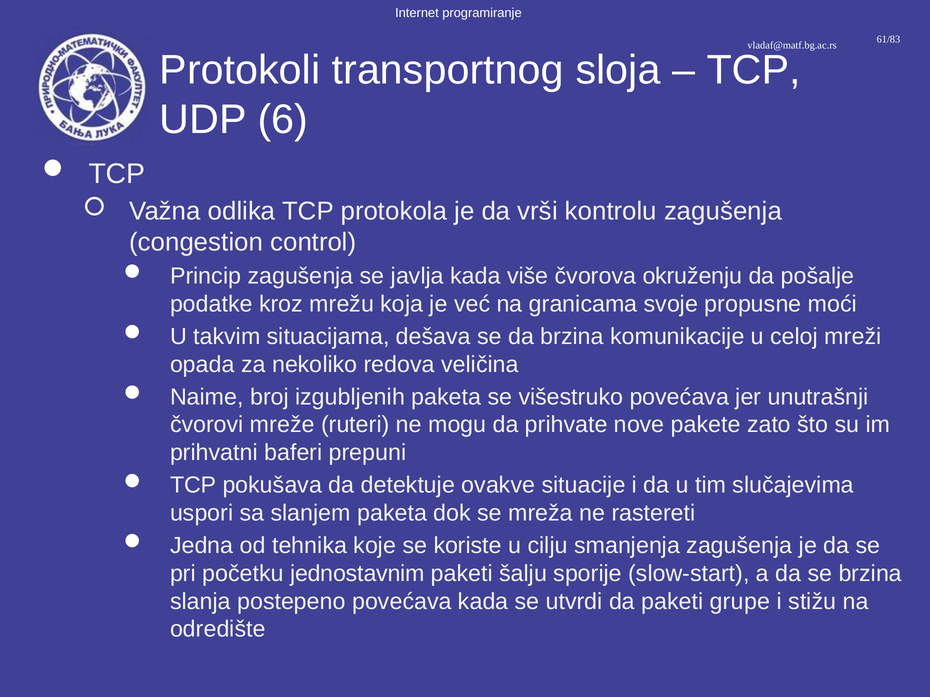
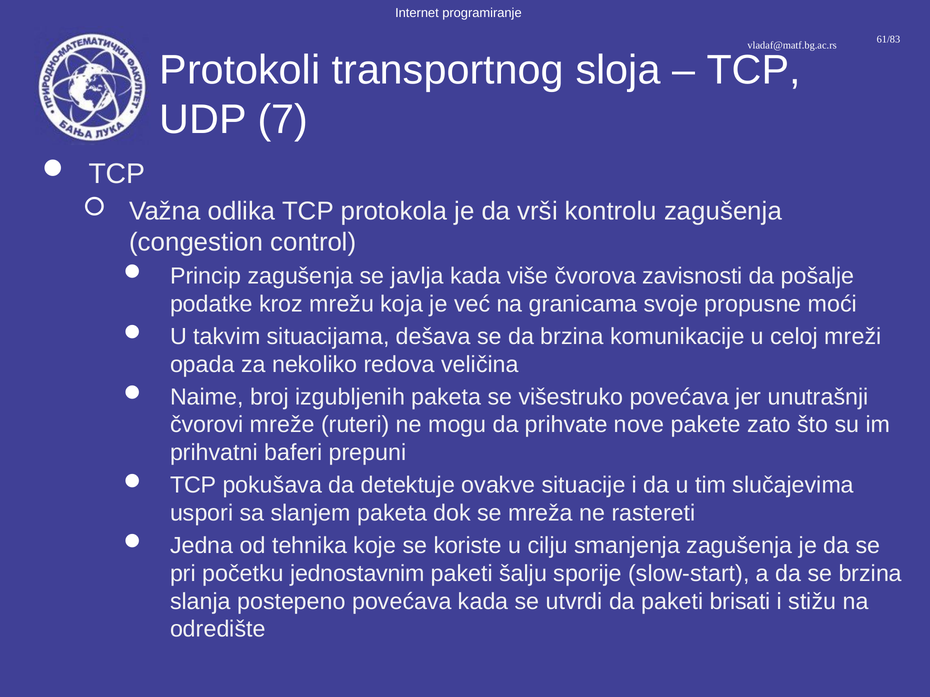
6: 6 -> 7
okruženju: okruženju -> zavisnosti
grupe: grupe -> brisati
